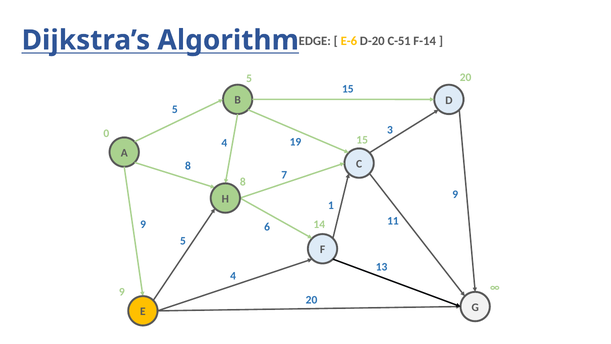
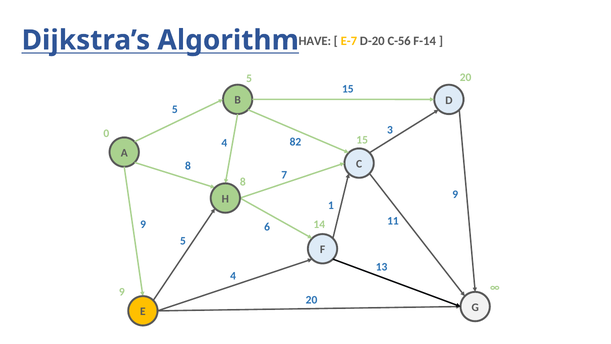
EDGE: EDGE -> HAVE
E-6: E-6 -> E-7
C-51: C-51 -> C-56
19: 19 -> 82
